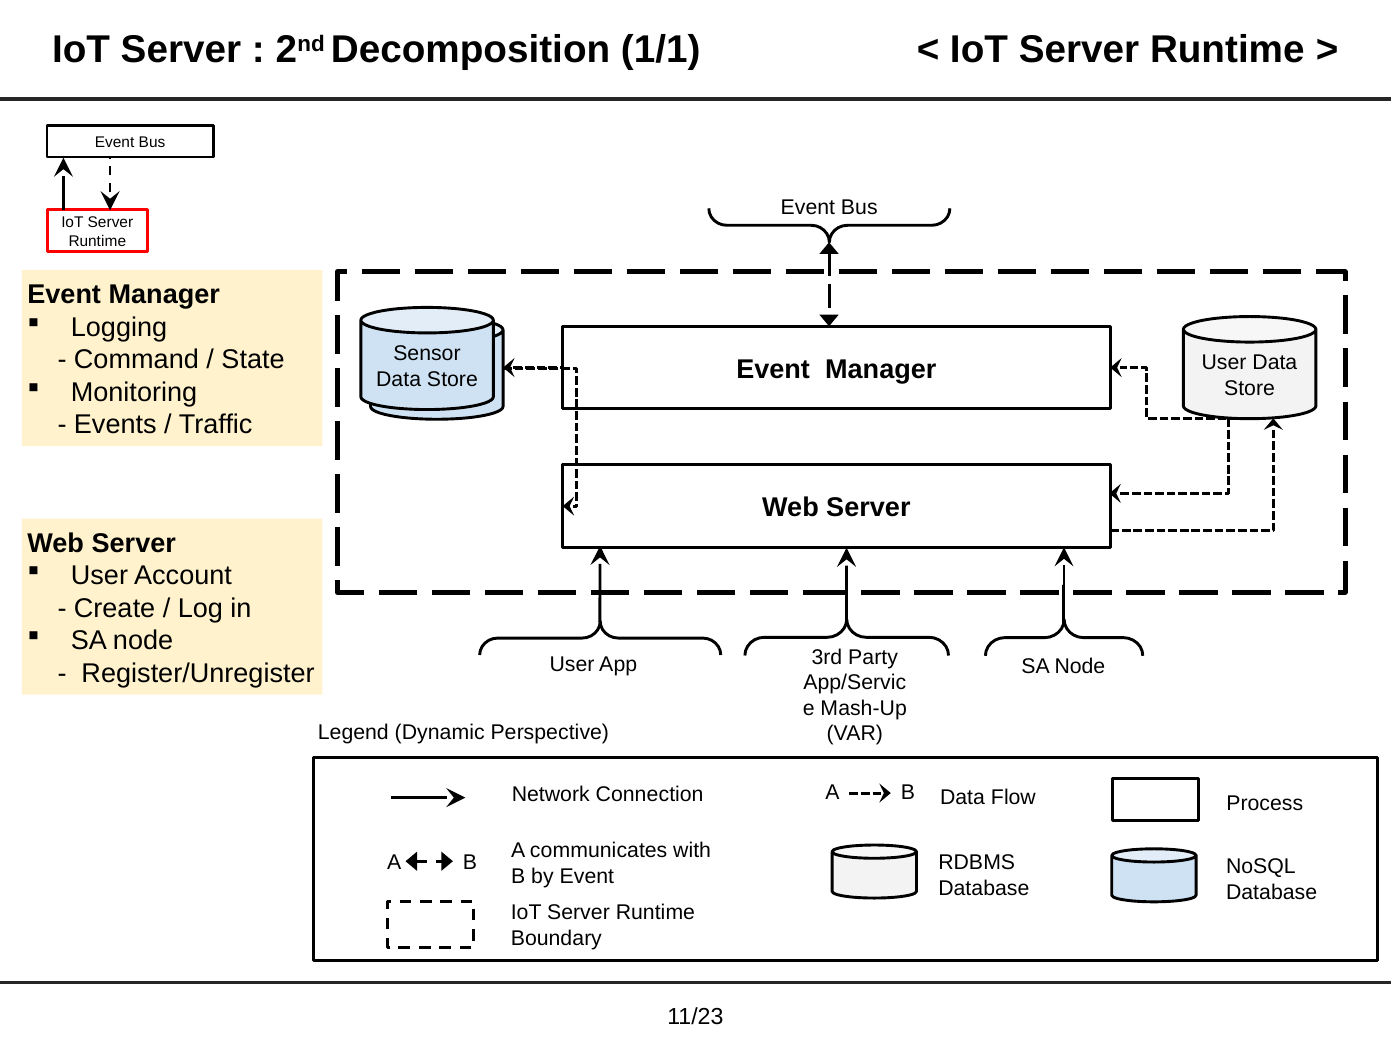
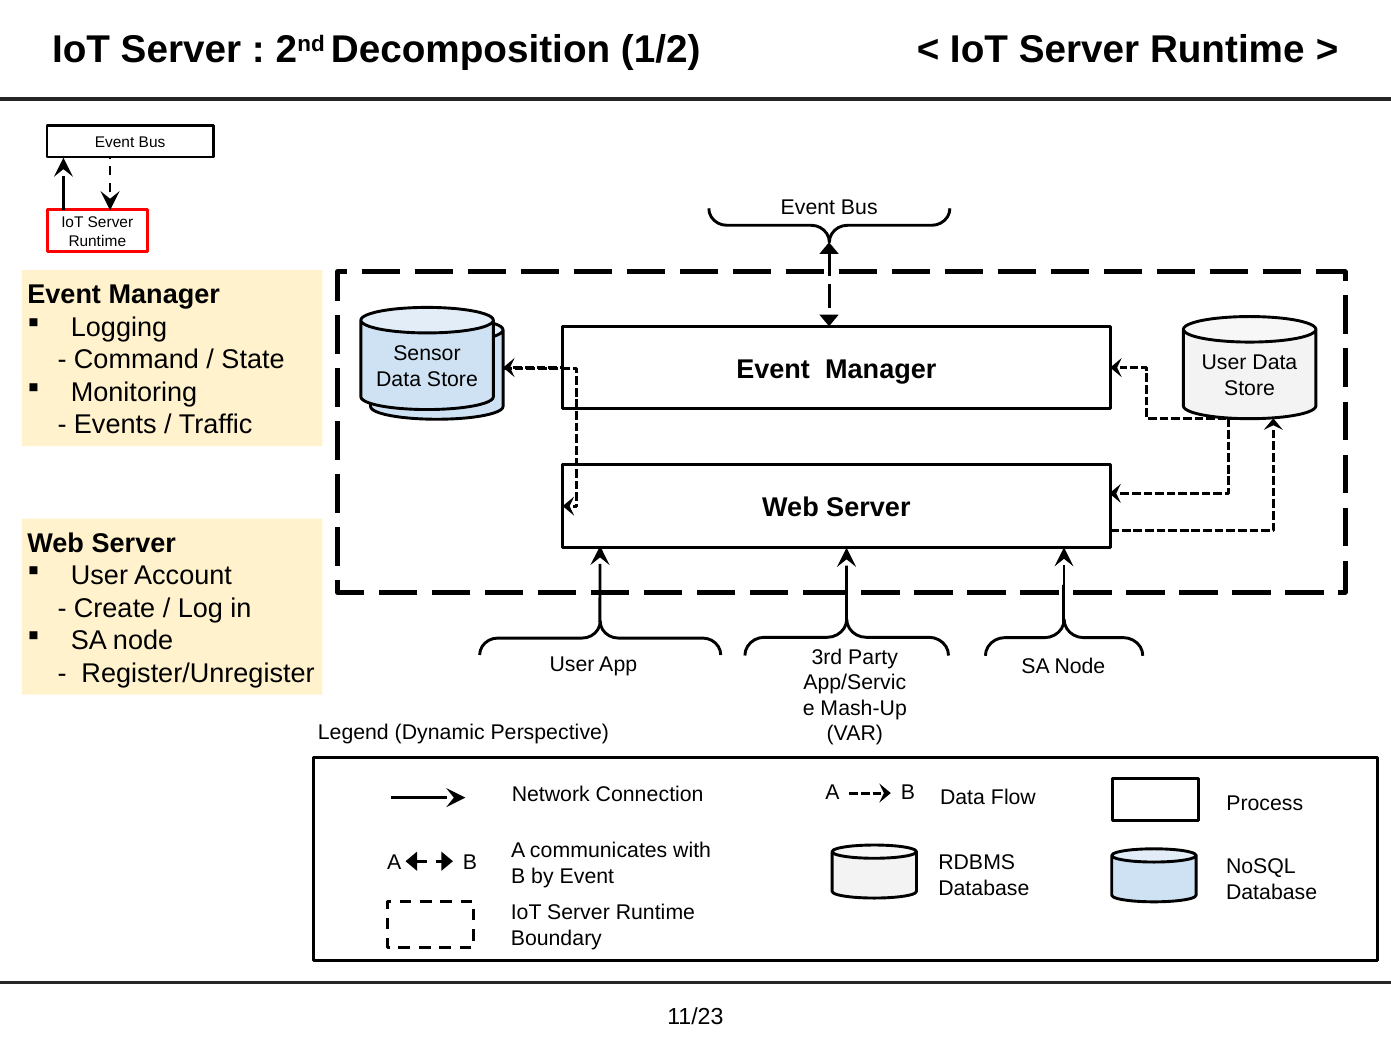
1/1: 1/1 -> 1/2
